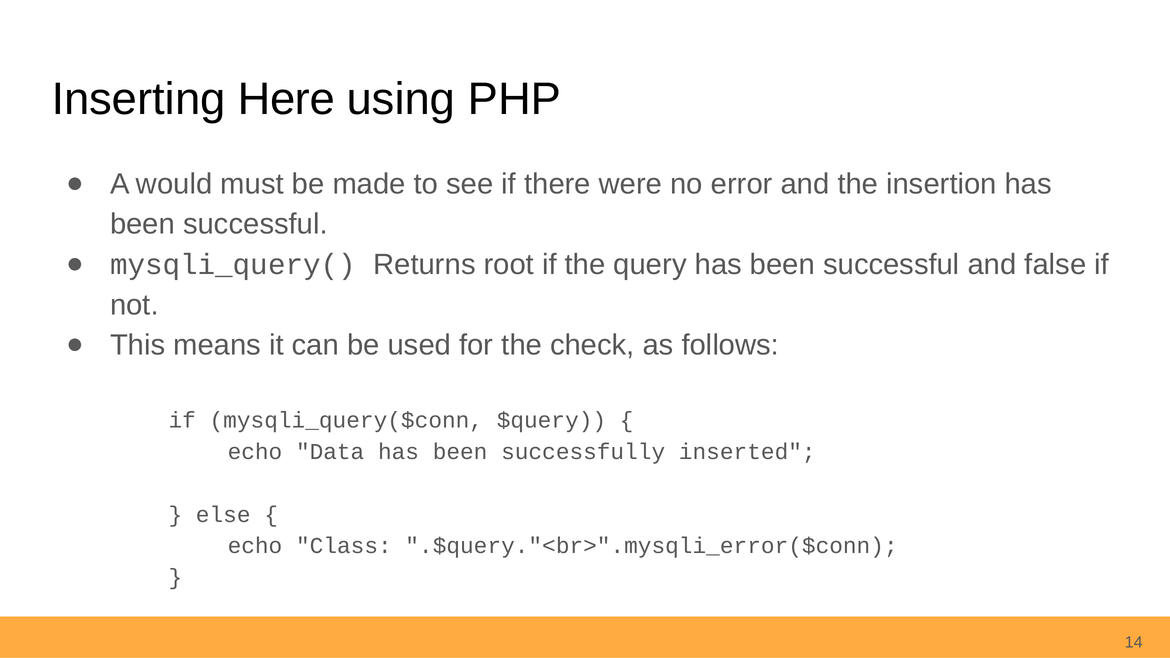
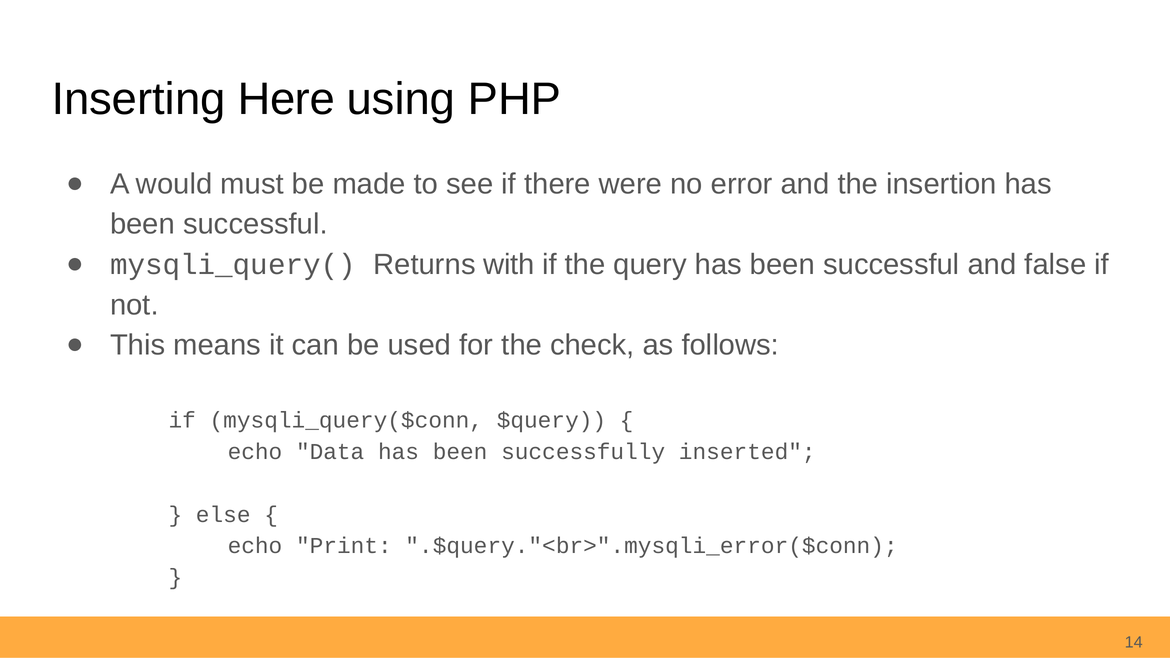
root: root -> with
Class: Class -> Print
